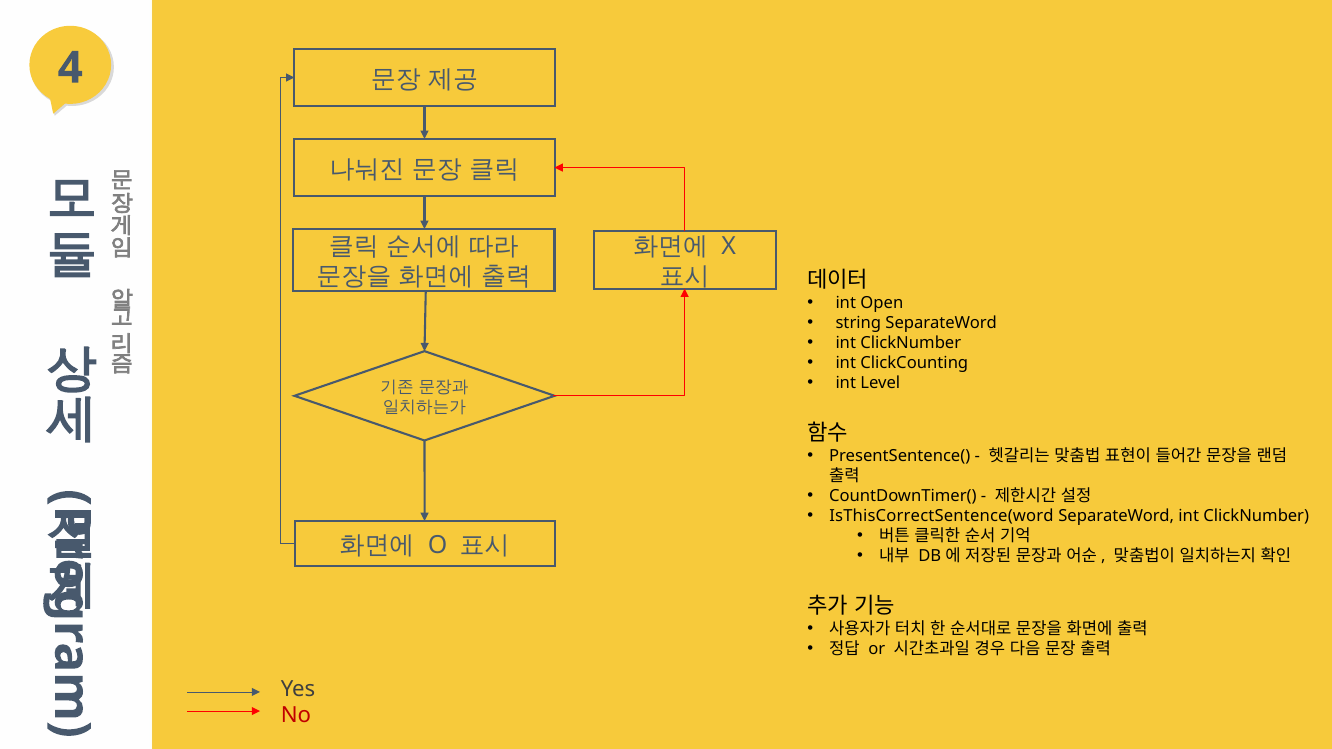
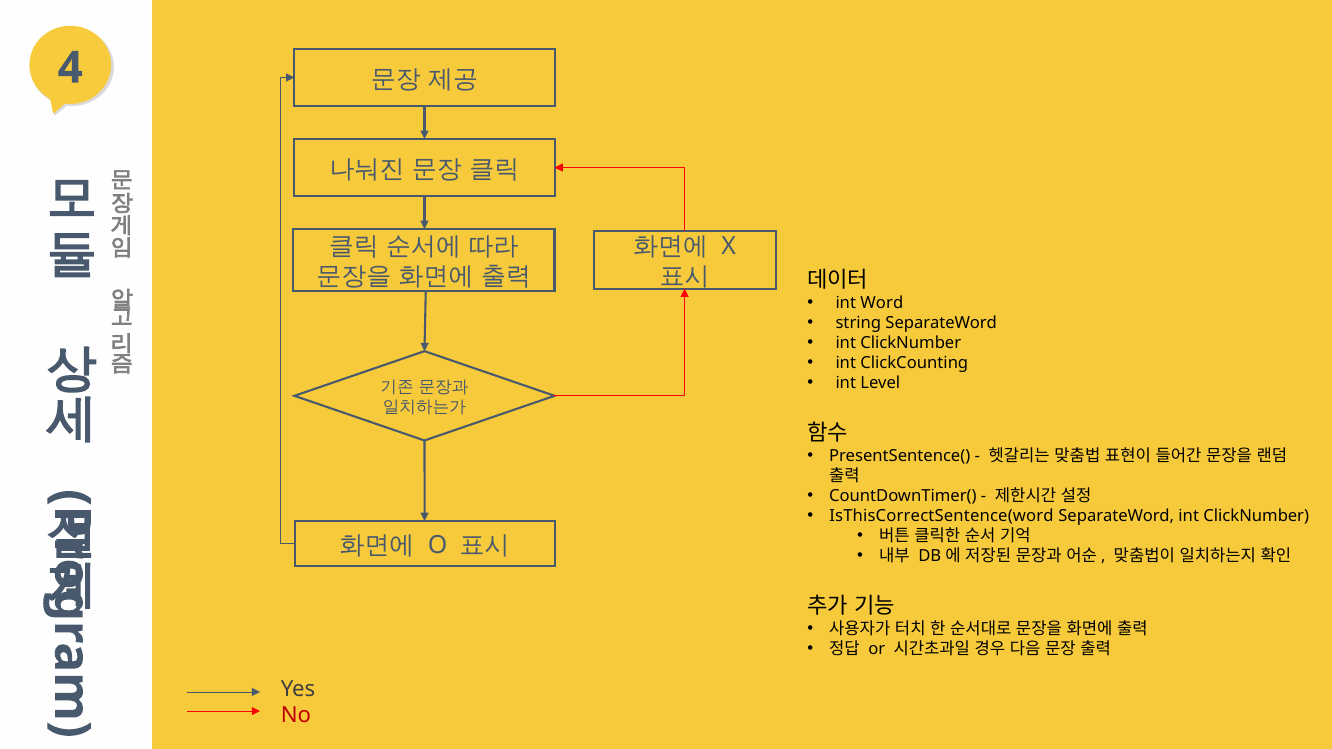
Open: Open -> Word
